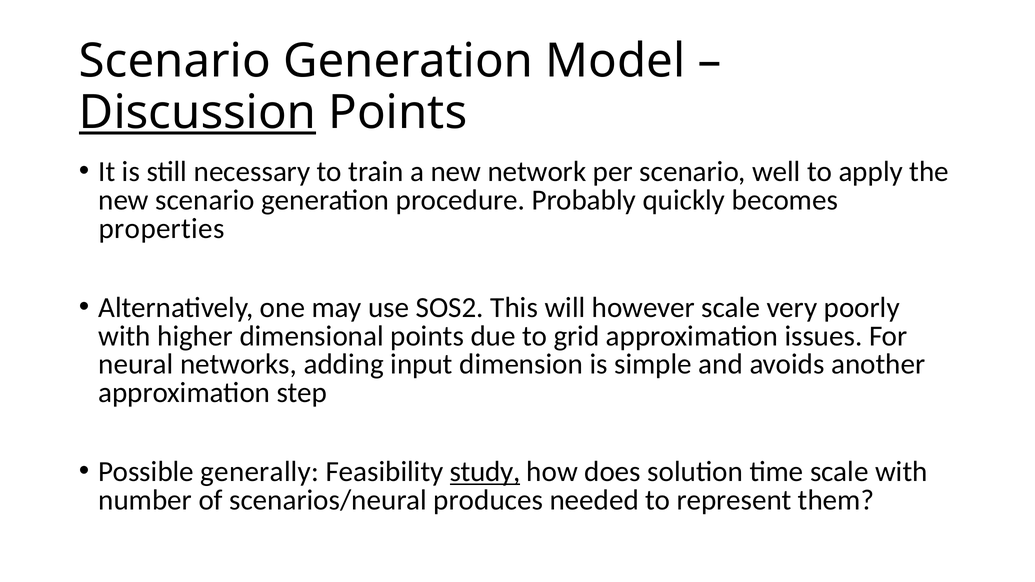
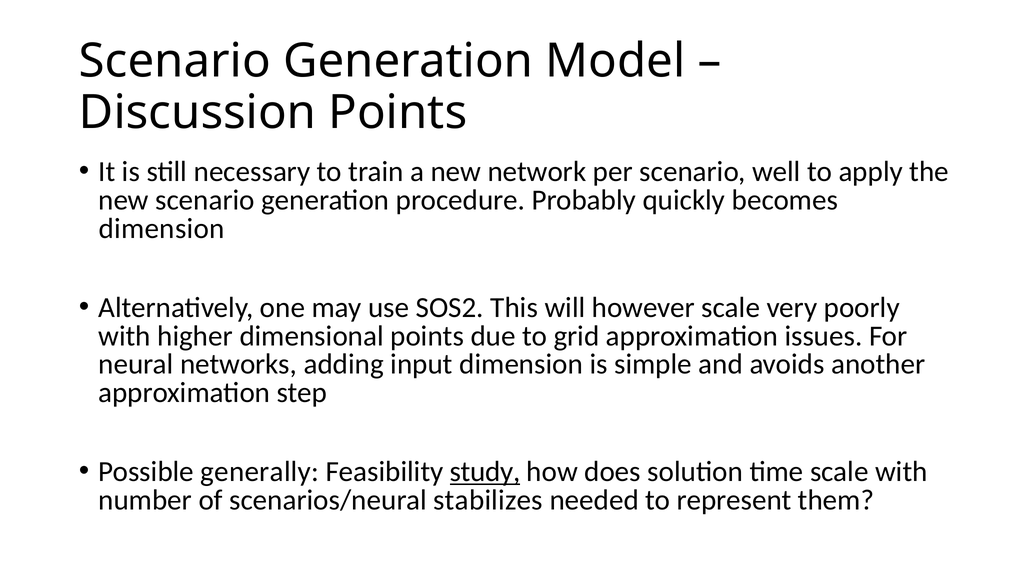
Discussion underline: present -> none
properties at (162, 229): properties -> dimension
produces: produces -> stabilizes
